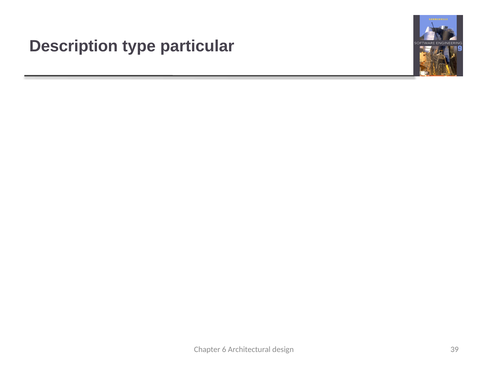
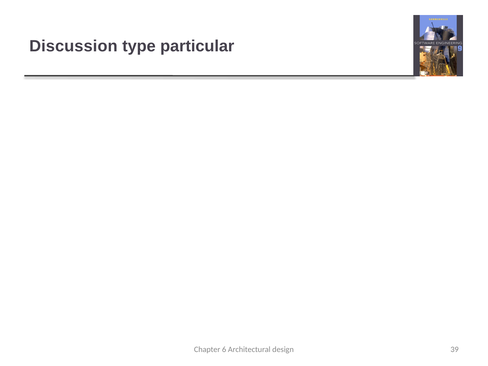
Description: Description -> Discussion
